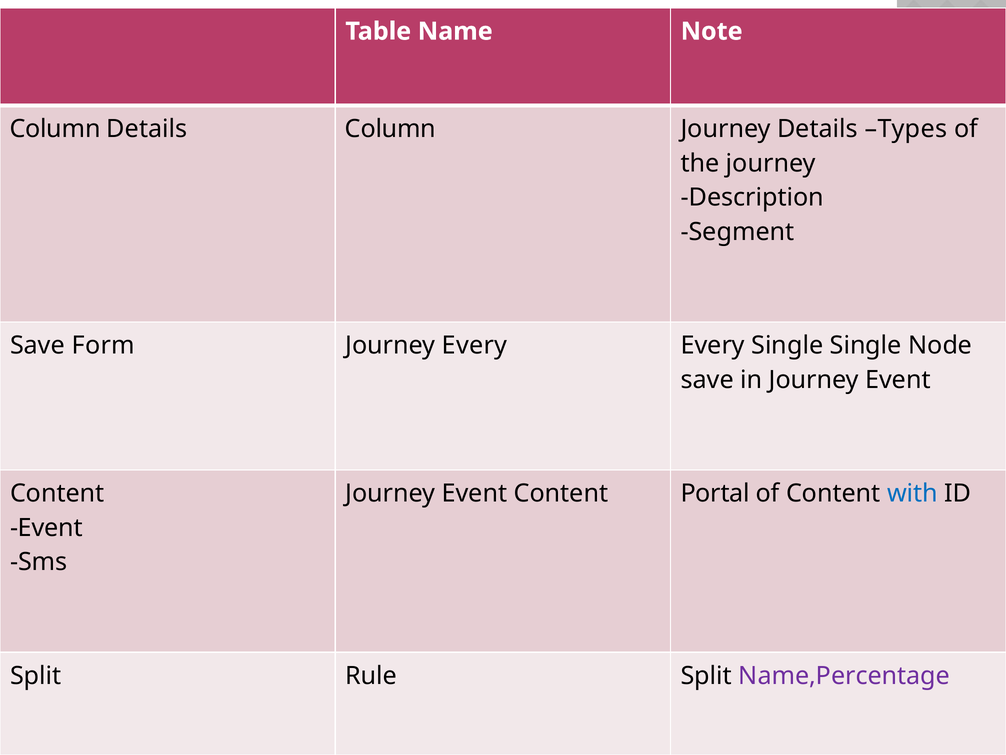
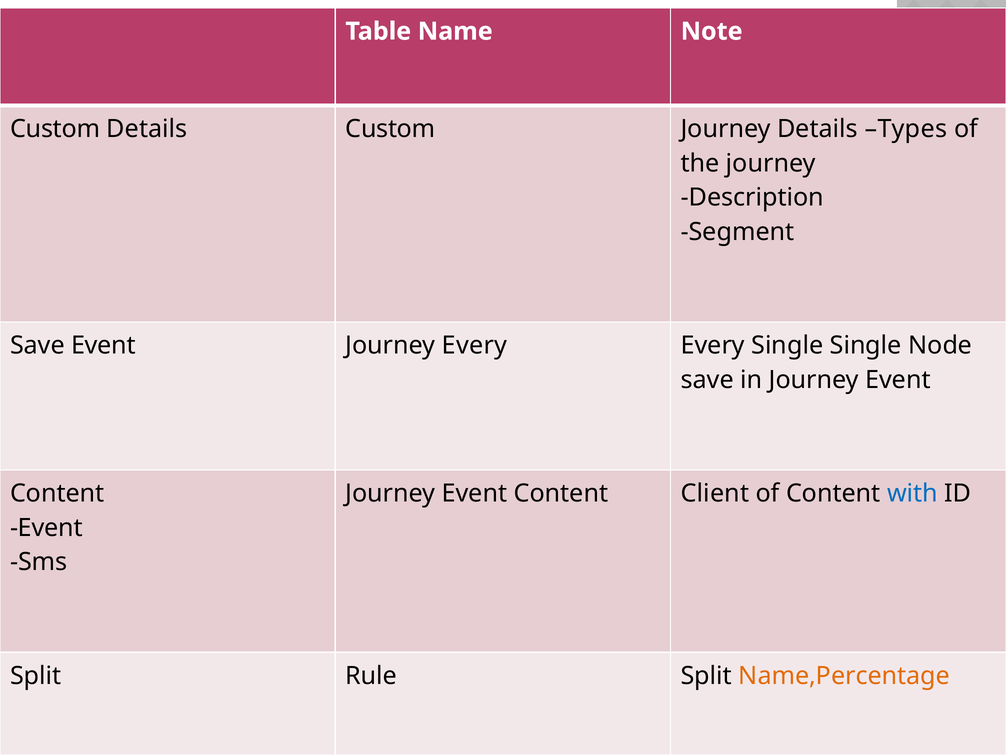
Column at (55, 129): Column -> Custom
Details Column: Column -> Custom
Save Form: Form -> Event
Portal: Portal -> Client
Name,Percentage colour: purple -> orange
